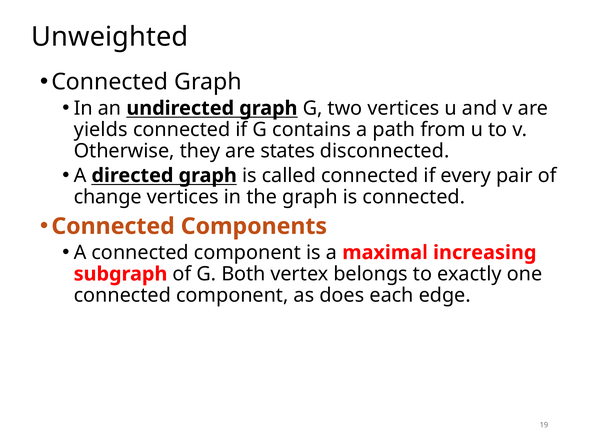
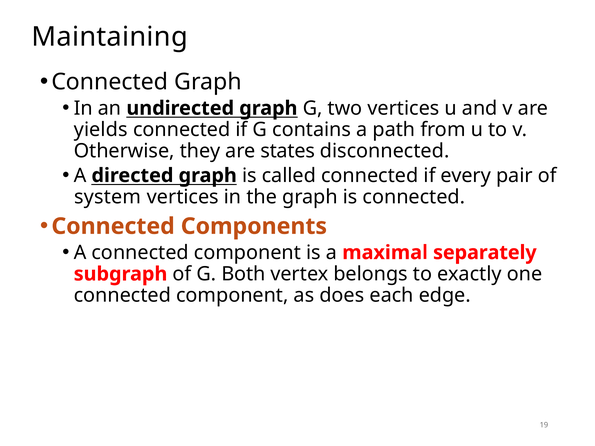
Unweighted: Unweighted -> Maintaining
change: change -> system
increasing: increasing -> separately
